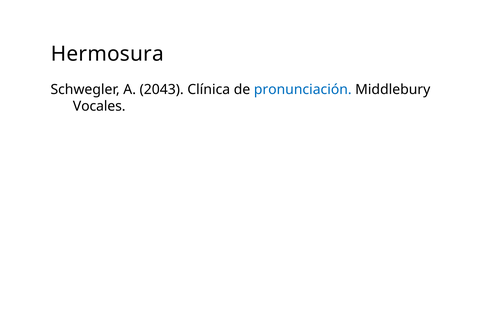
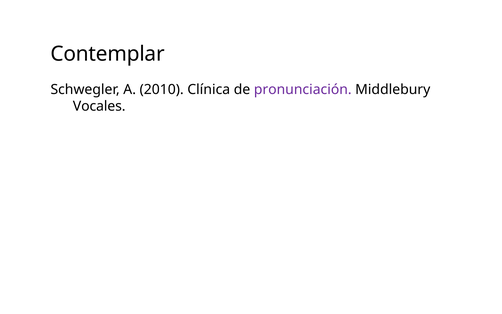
Hermosura: Hermosura -> Contemplar
2043: 2043 -> 2010
pronunciación colour: blue -> purple
